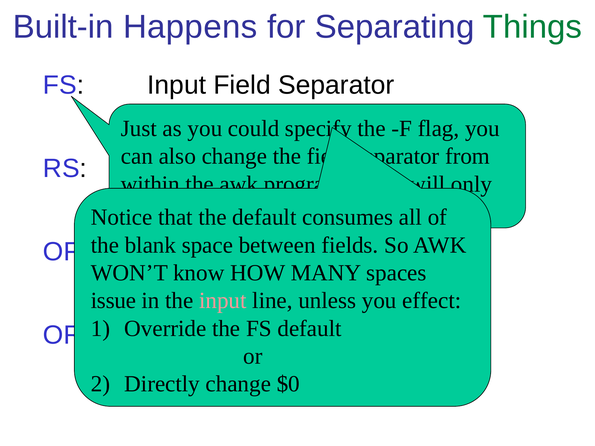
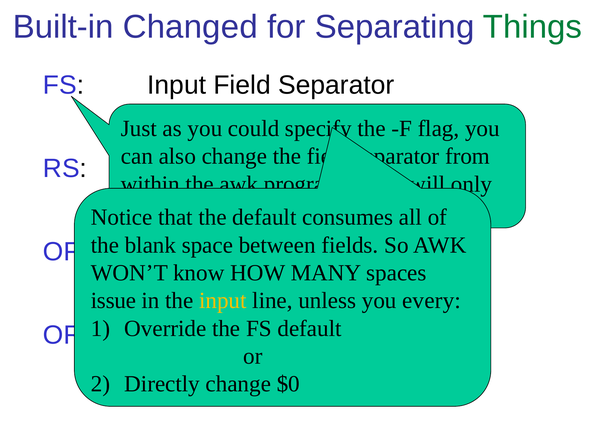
Happens: Happens -> Changed
input at (223, 301) colour: pink -> yellow
effect: effect -> every
